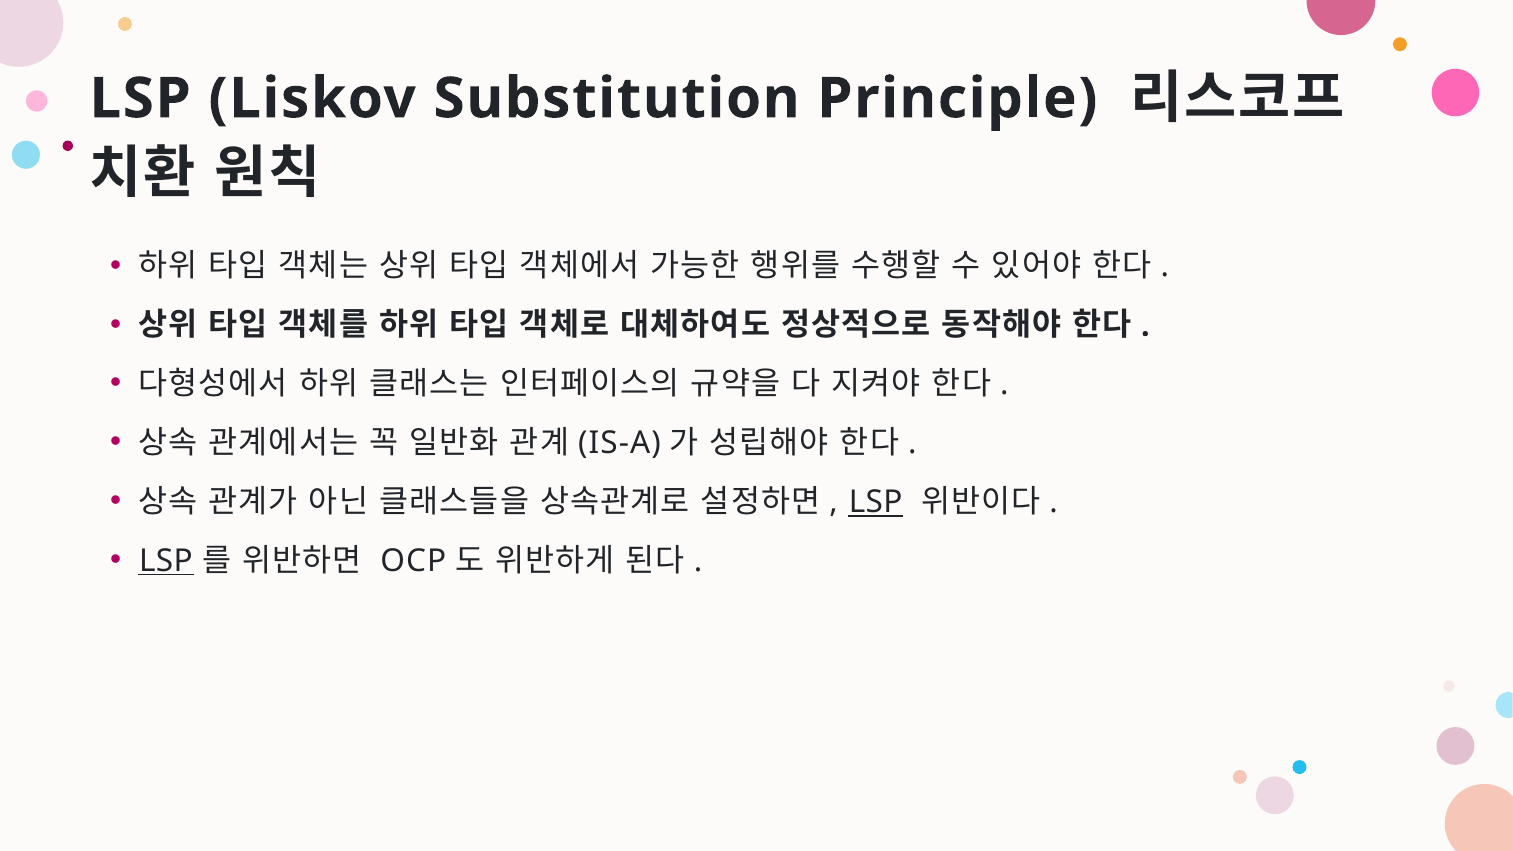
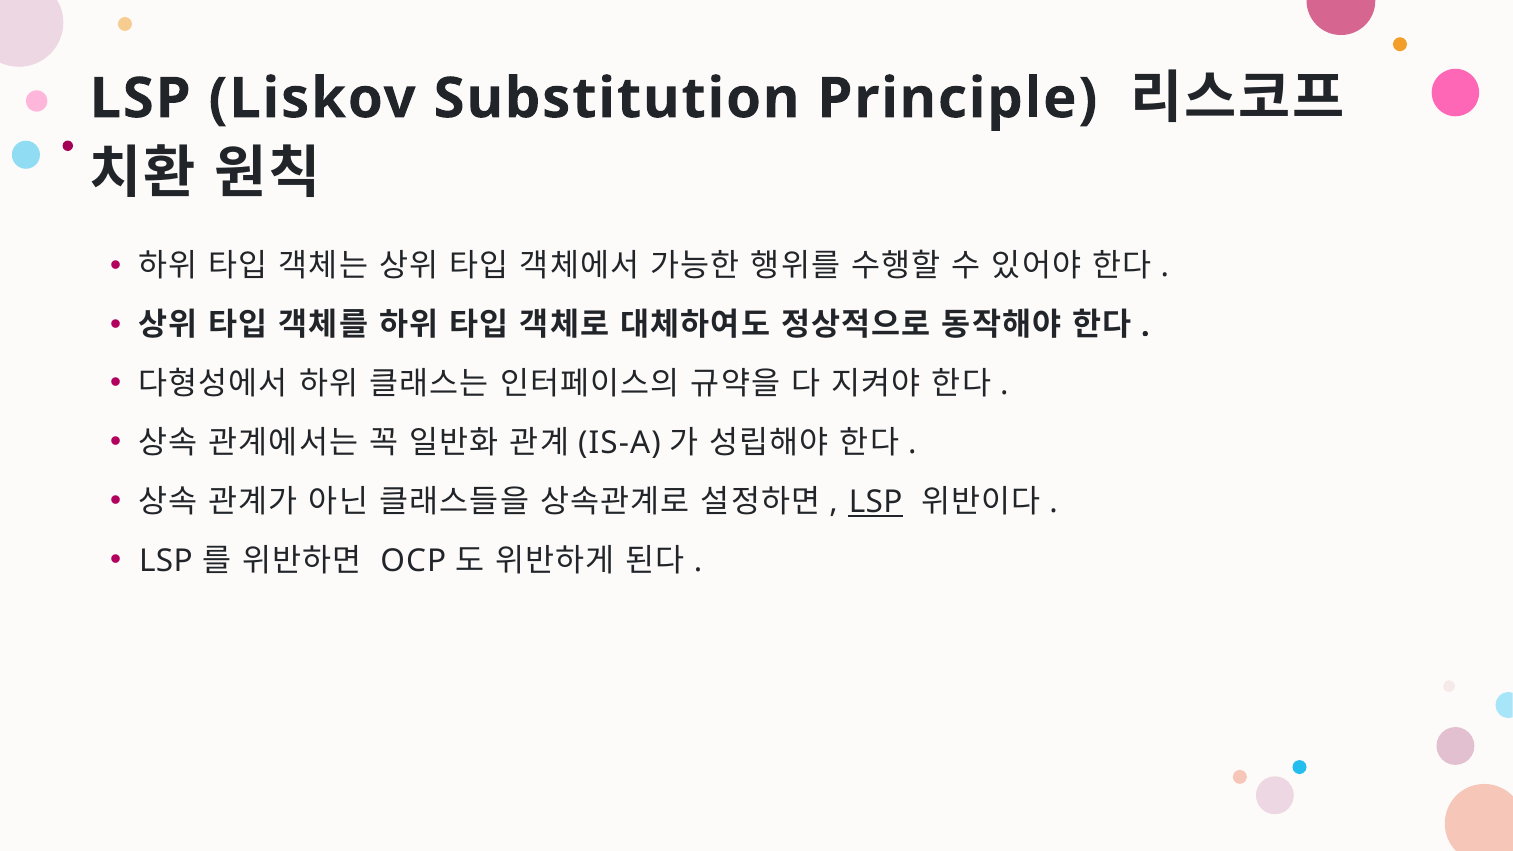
LSP at (166, 561) underline: present -> none
